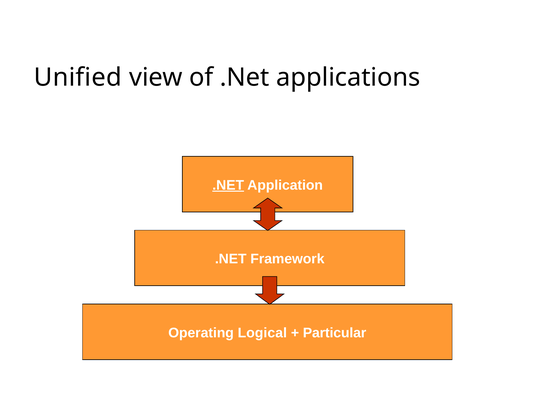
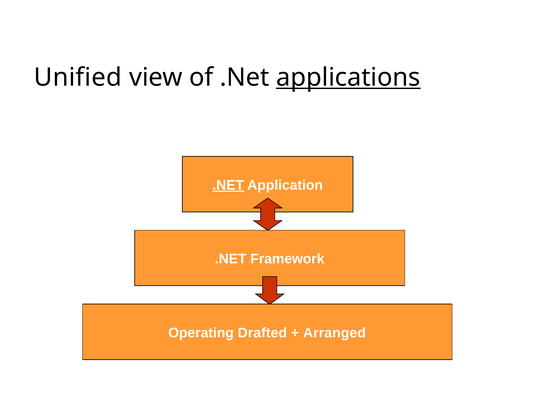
applications underline: none -> present
Logical: Logical -> Drafted
Particular: Particular -> Arranged
